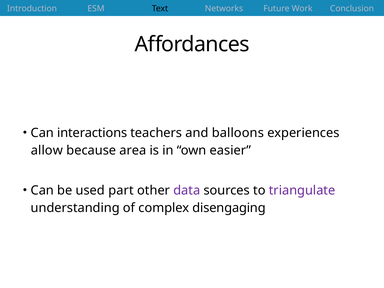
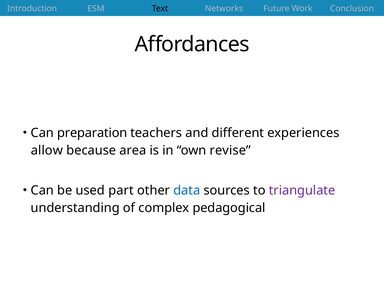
interactions: interactions -> preparation
balloons: balloons -> different
easier: easier -> revise
data colour: purple -> blue
disengaging: disengaging -> pedagogical
